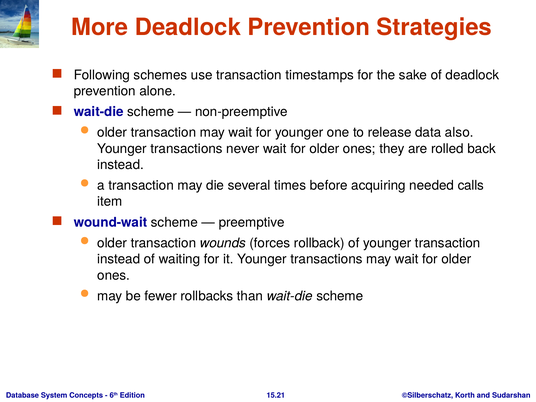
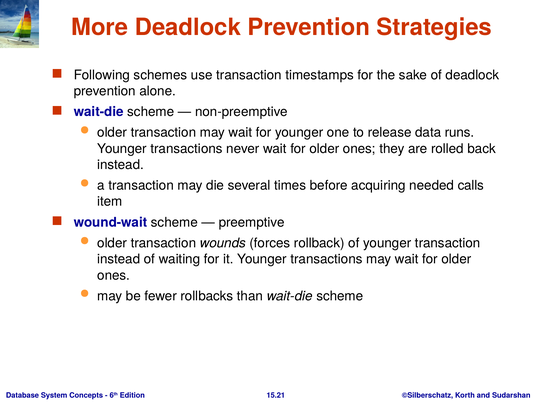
also: also -> runs
